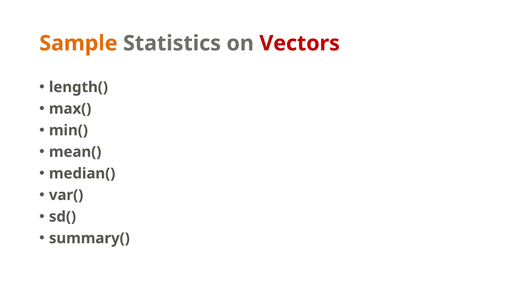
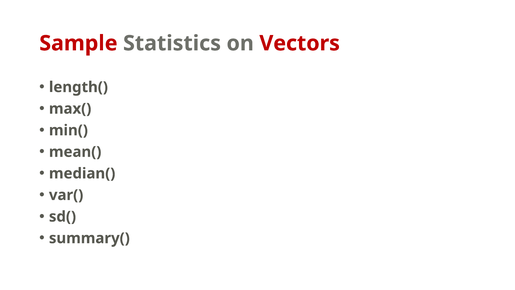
Sample colour: orange -> red
